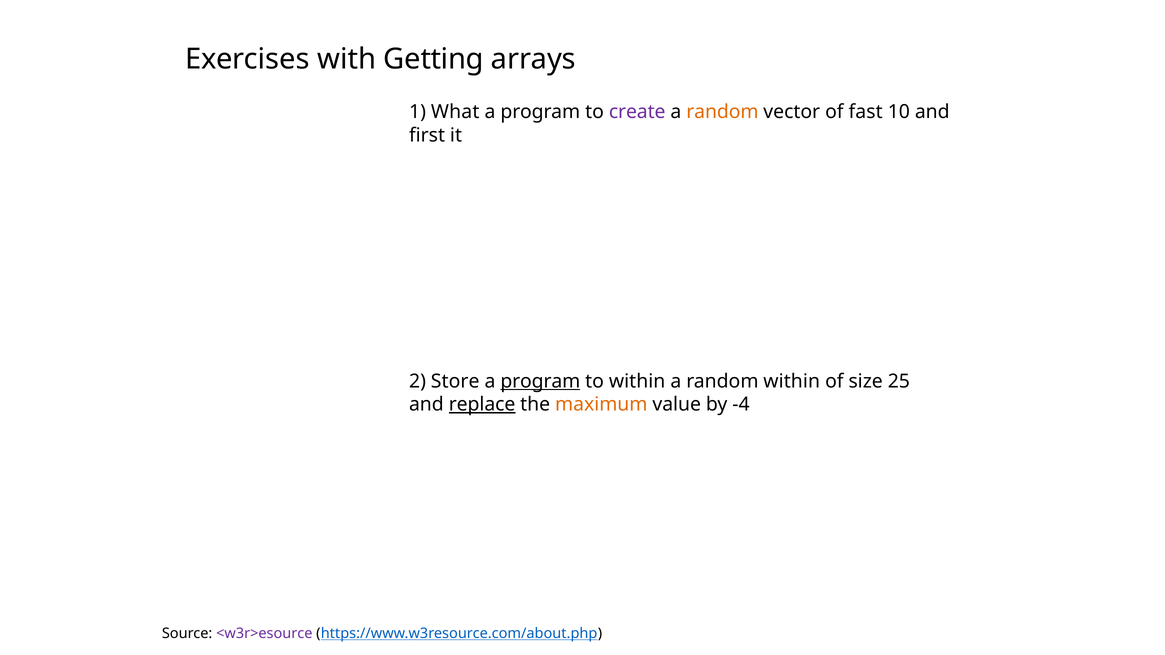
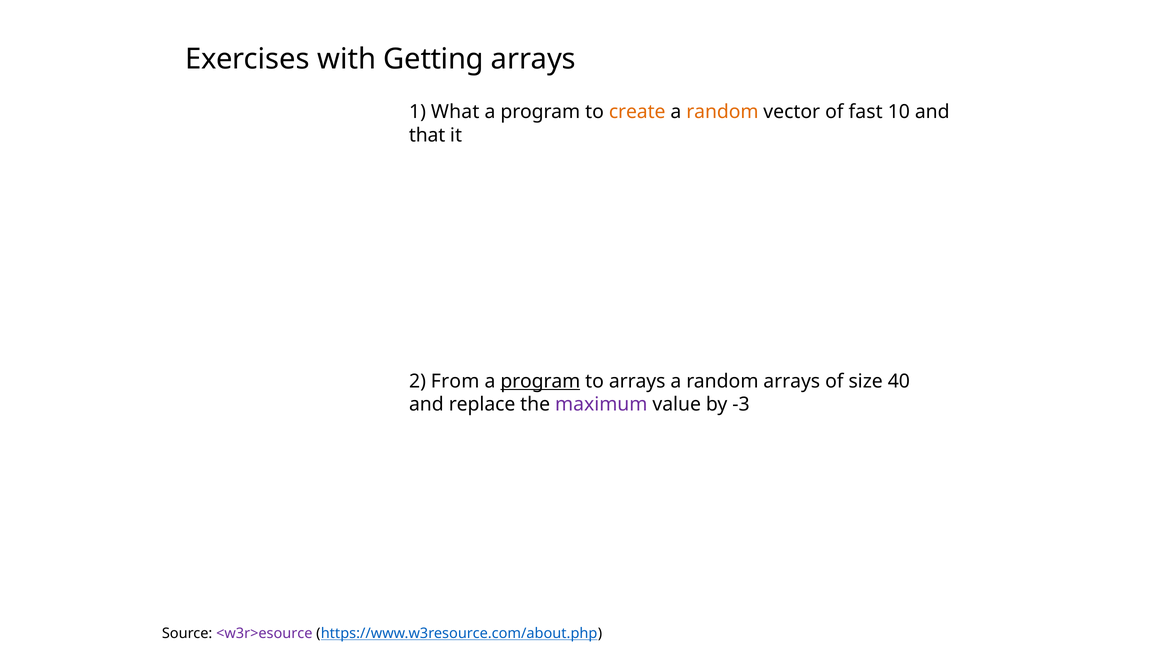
create colour: purple -> orange
first: first -> that
Store: Store -> From
to within: within -> arrays
random within: within -> arrays
25: 25 -> 40
replace underline: present -> none
maximum colour: orange -> purple
-4: -4 -> -3
